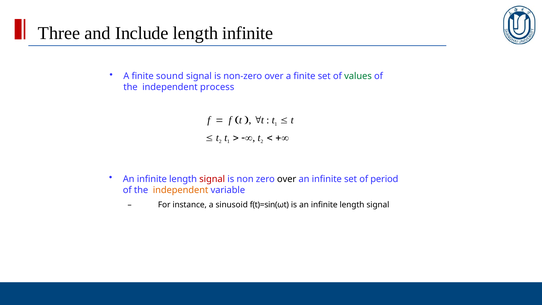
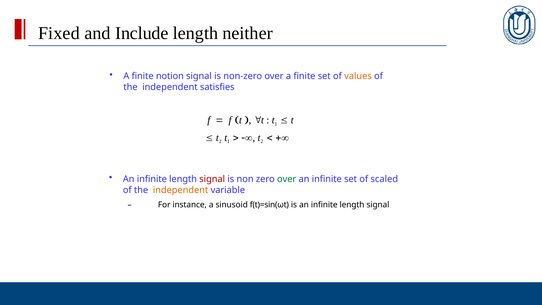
Three: Three -> Fixed
length infinite: infinite -> neither
sound: sound -> notion
values colour: green -> orange
process: process -> satisfies
over at (287, 179) colour: black -> green
period: period -> scaled
